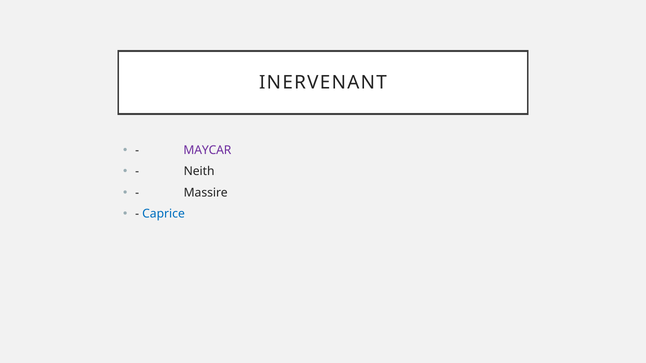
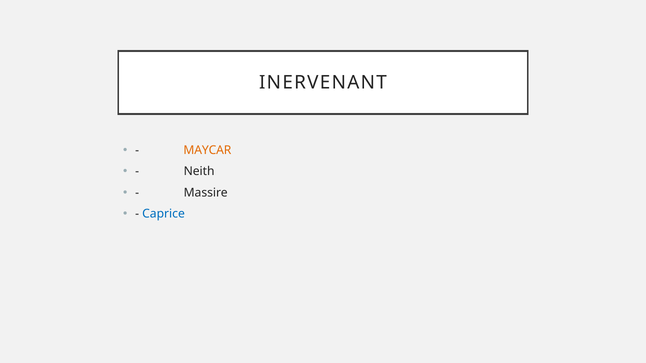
MAYCAR colour: purple -> orange
